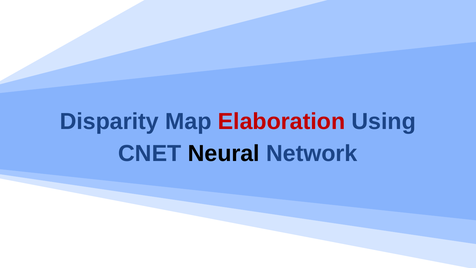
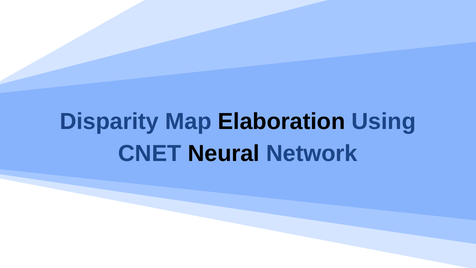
Elaboration colour: red -> black
